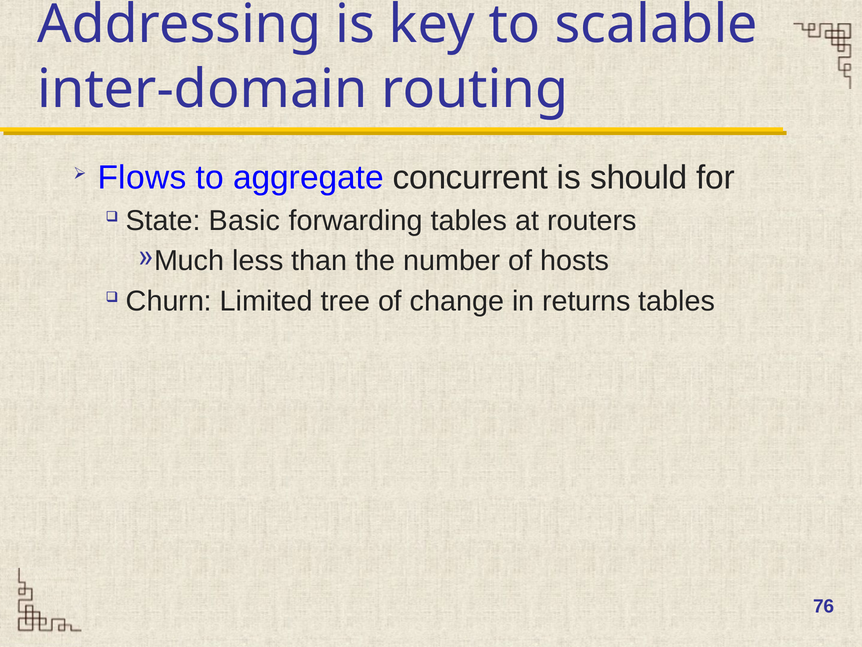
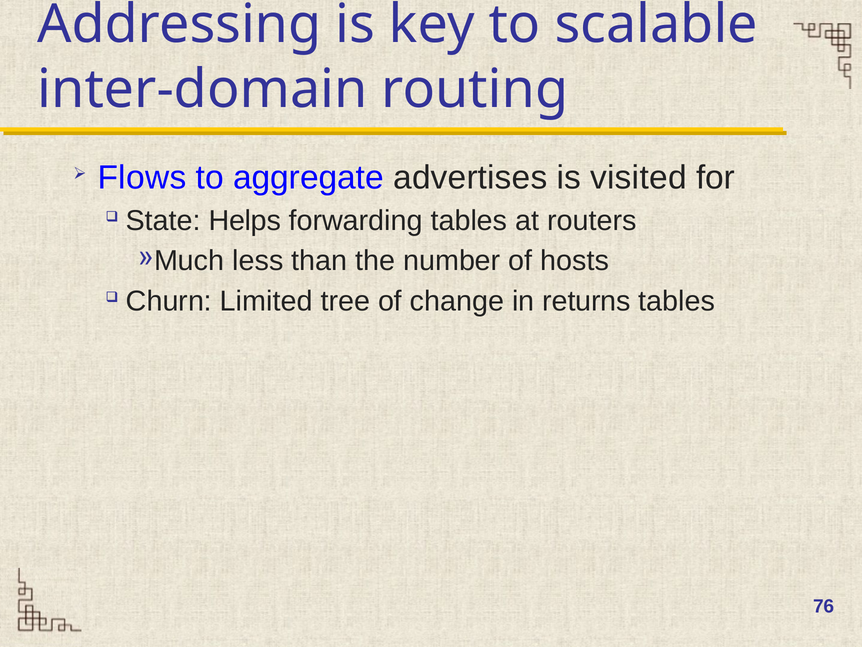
concurrent: concurrent -> advertises
should: should -> visited
Basic: Basic -> Helps
